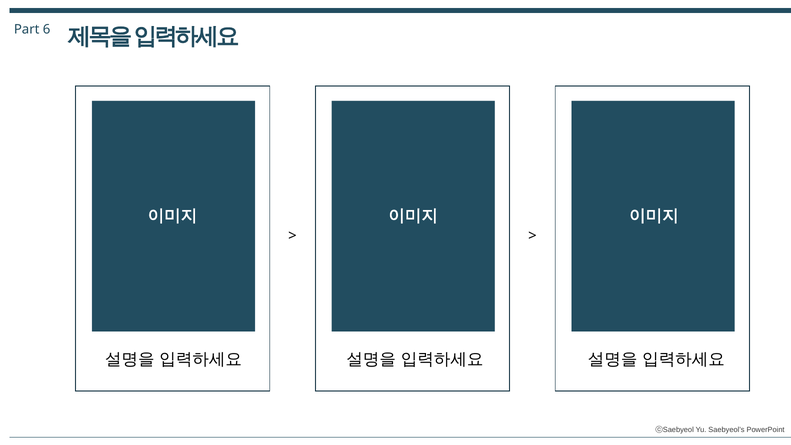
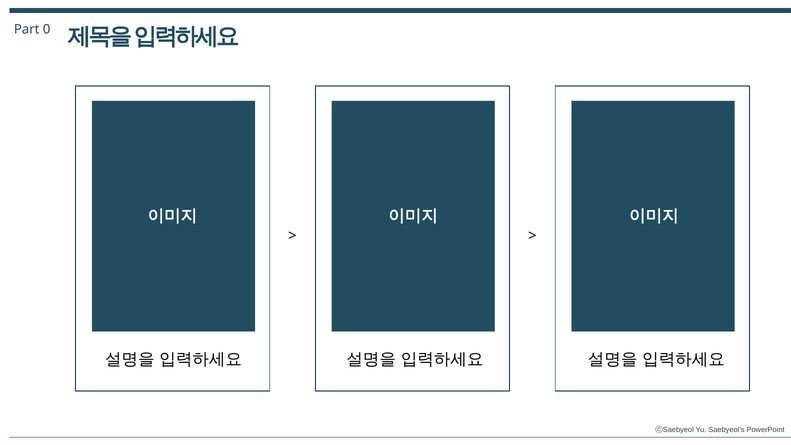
6: 6 -> 0
